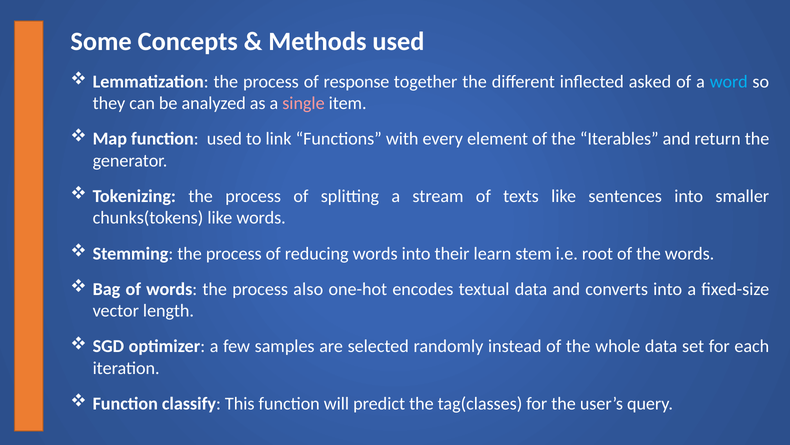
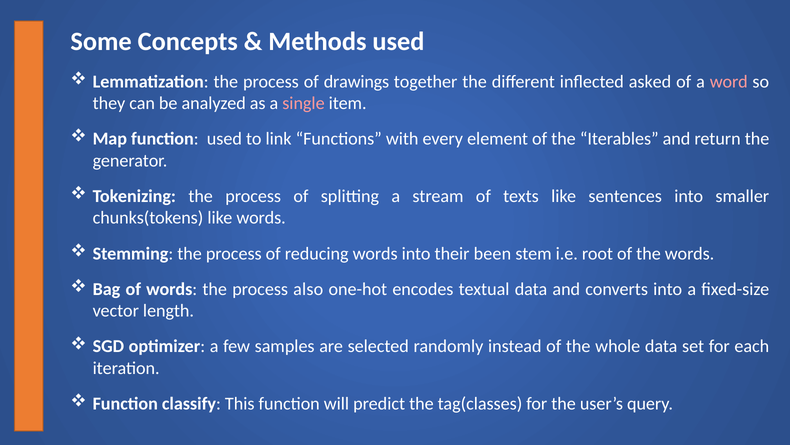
response: response -> drawings
word colour: light blue -> pink
learn: learn -> been
